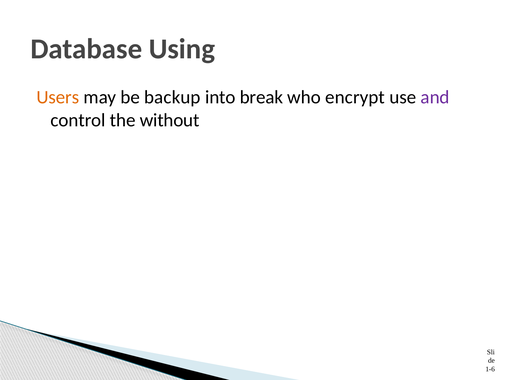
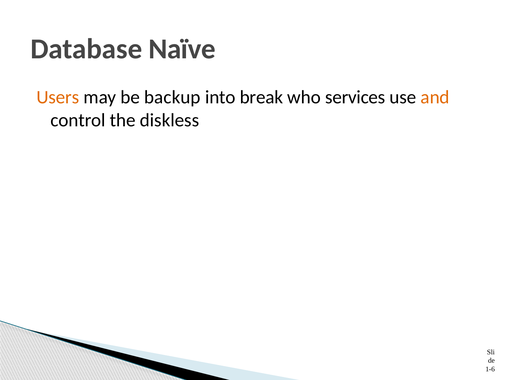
Using: Using -> Naïve
encrypt: encrypt -> services
and colour: purple -> orange
without: without -> diskless
